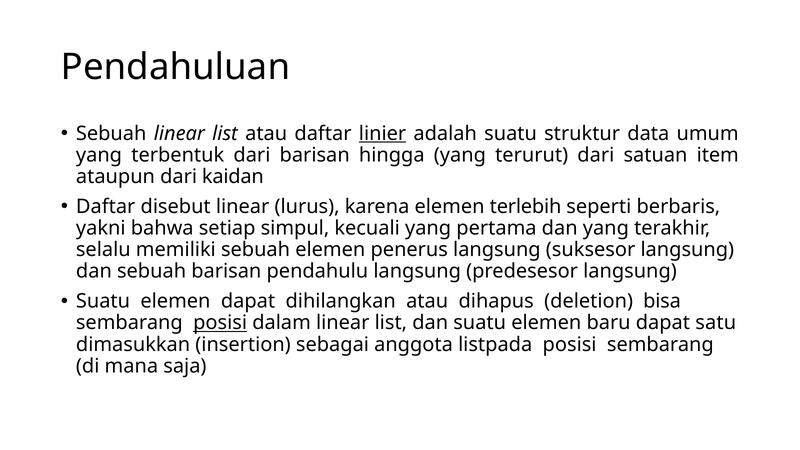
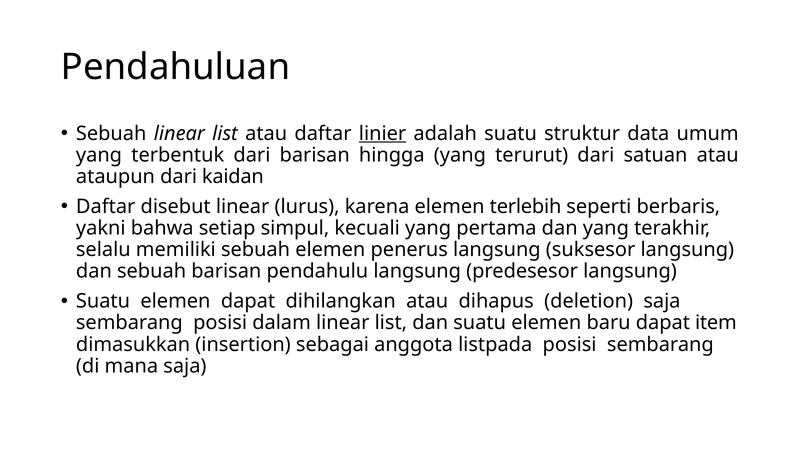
satuan item: item -> atau
deletion bisa: bisa -> saja
posisi at (220, 323) underline: present -> none
satu: satu -> item
